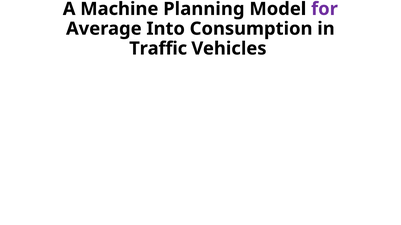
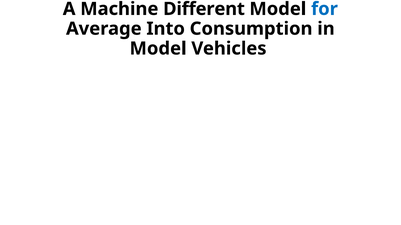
Planning: Planning -> Different
for colour: purple -> blue
Traffic at (158, 49): Traffic -> Model
